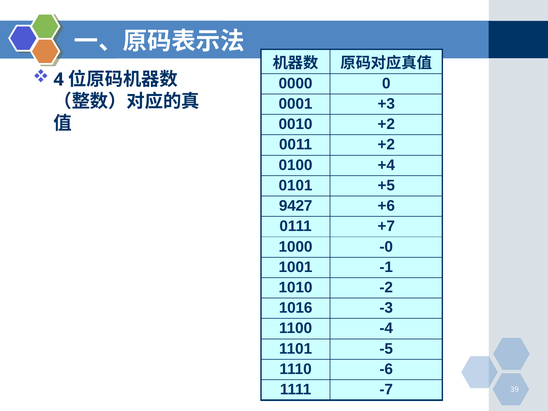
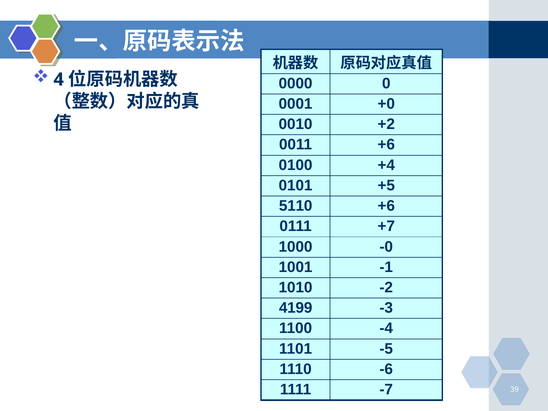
+3: +3 -> +0
0011 +2: +2 -> +6
9427: 9427 -> 5110
1016: 1016 -> 4199
